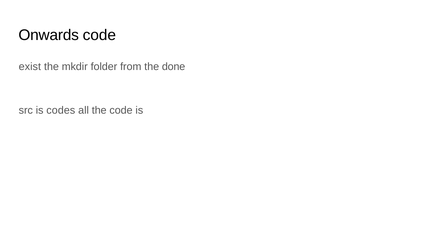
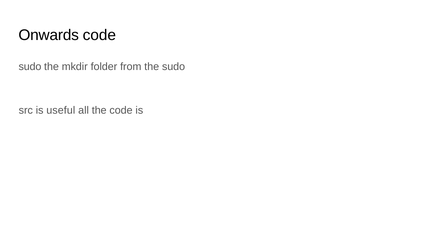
exist at (30, 67): exist -> sudo
the done: done -> sudo
codes: codes -> useful
